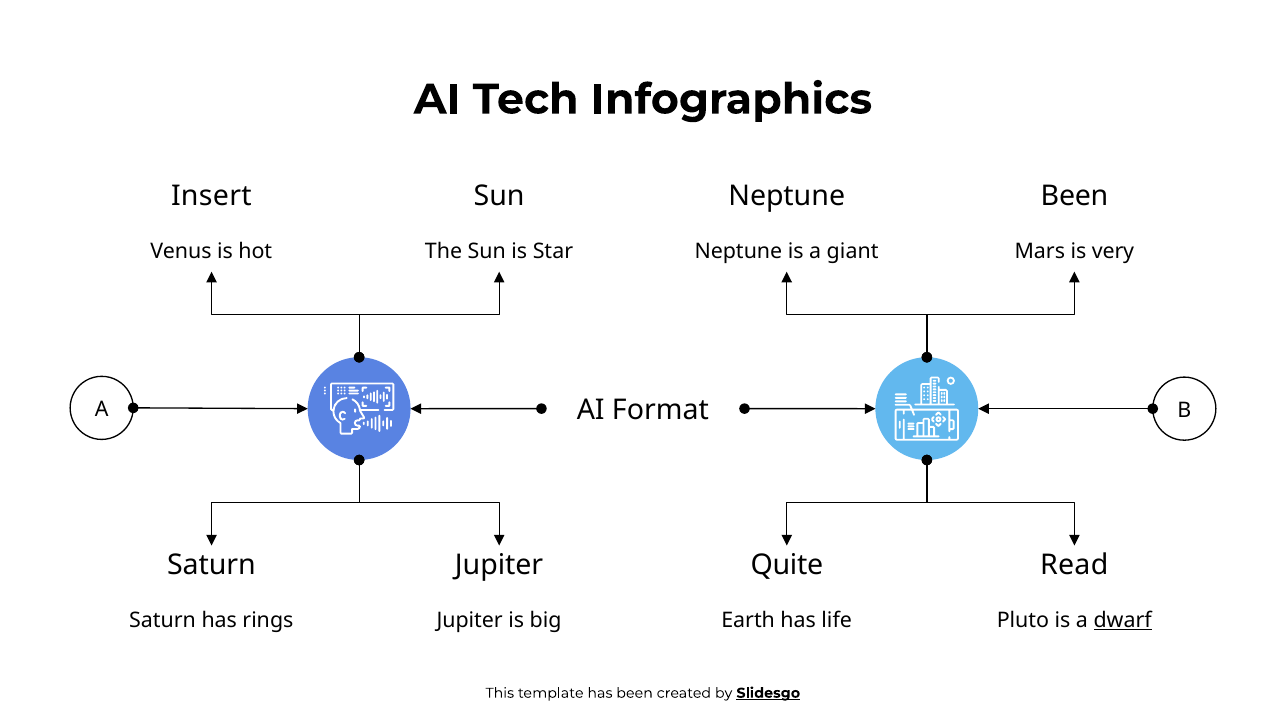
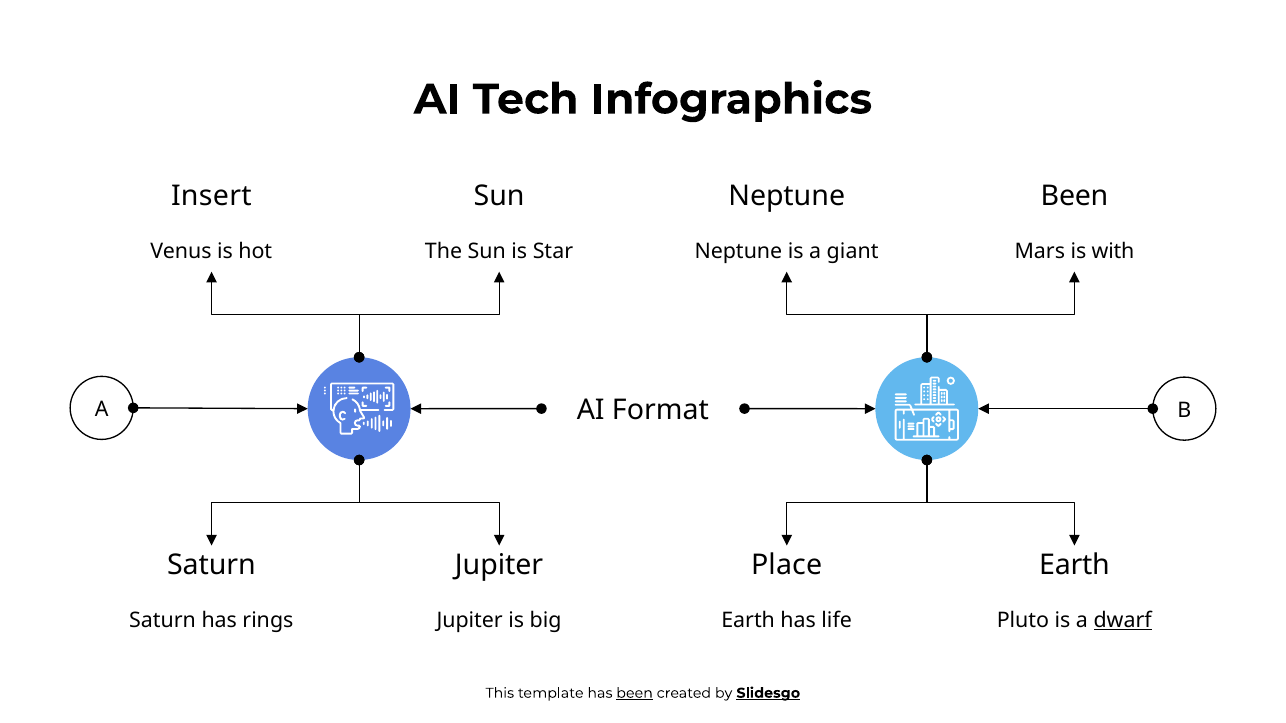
very: very -> with
Quite: Quite -> Place
Read at (1074, 565): Read -> Earth
been at (635, 693) underline: none -> present
